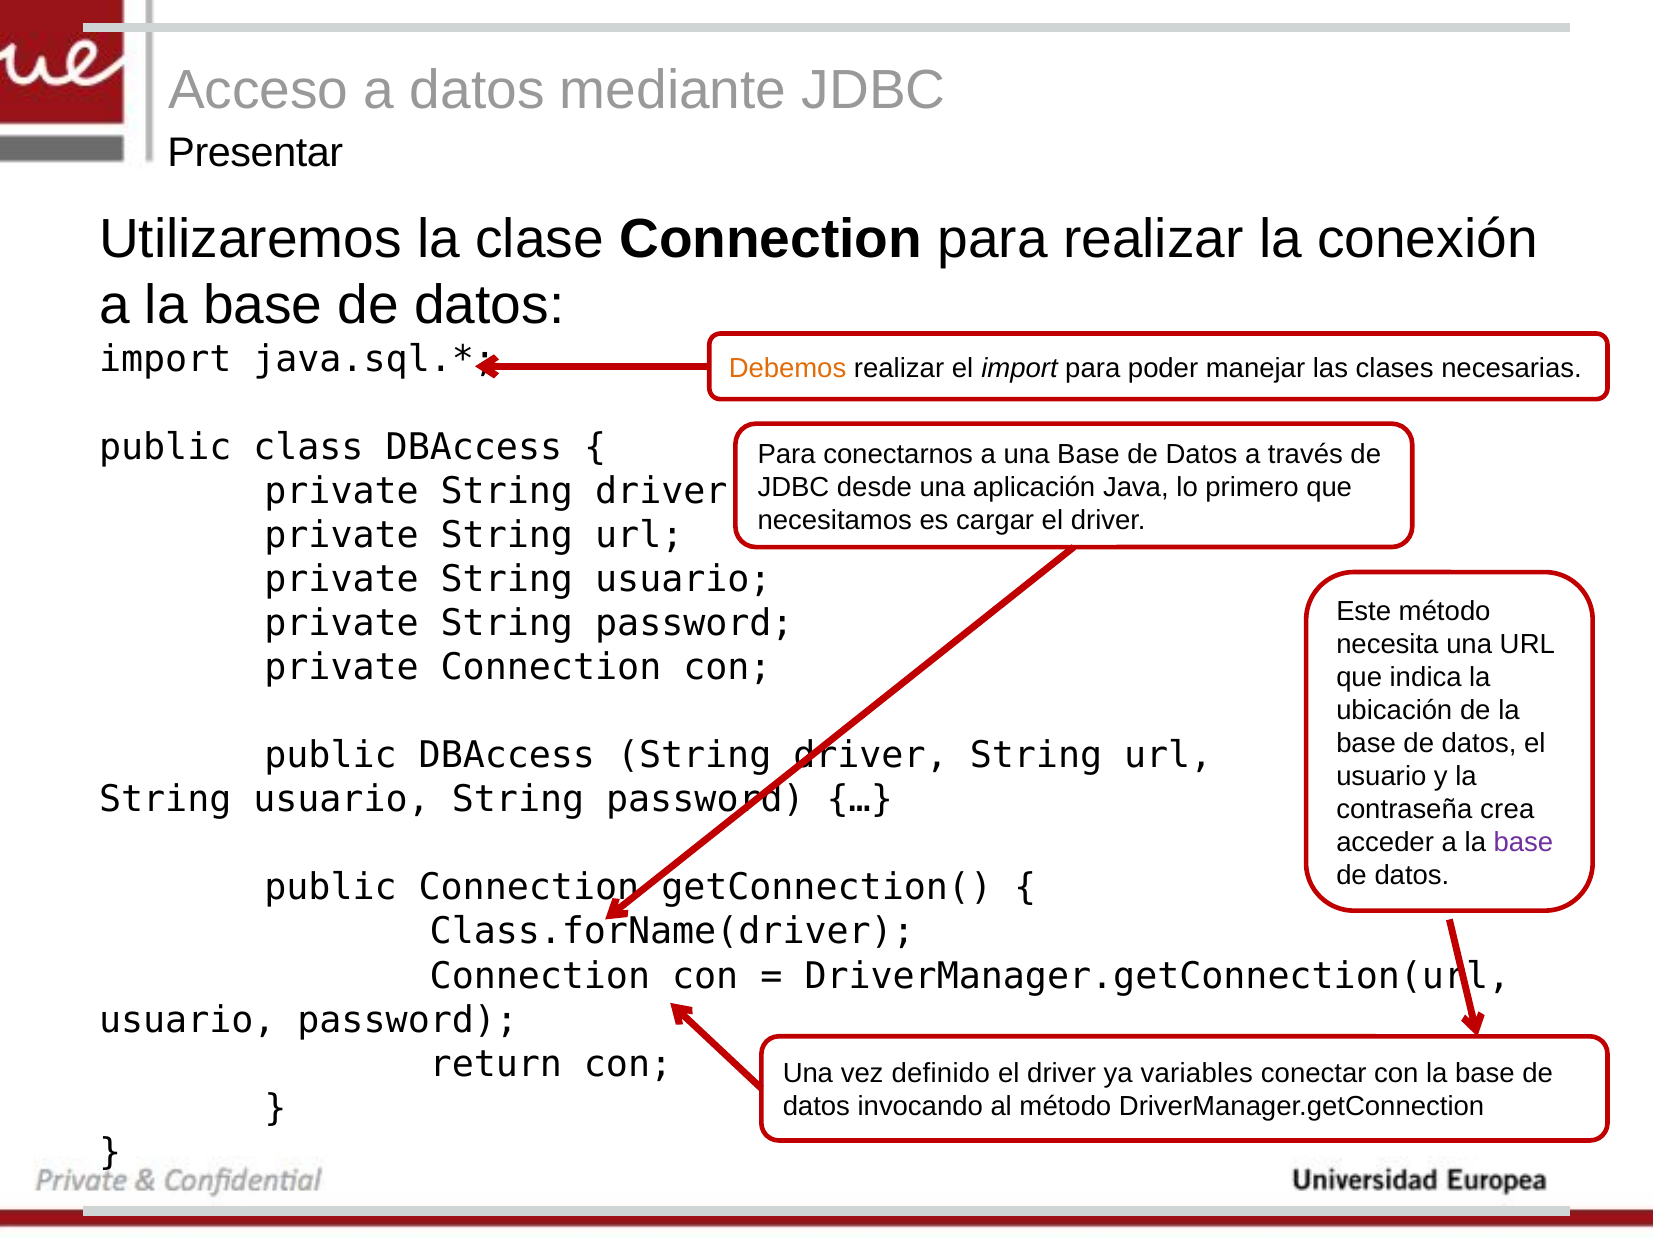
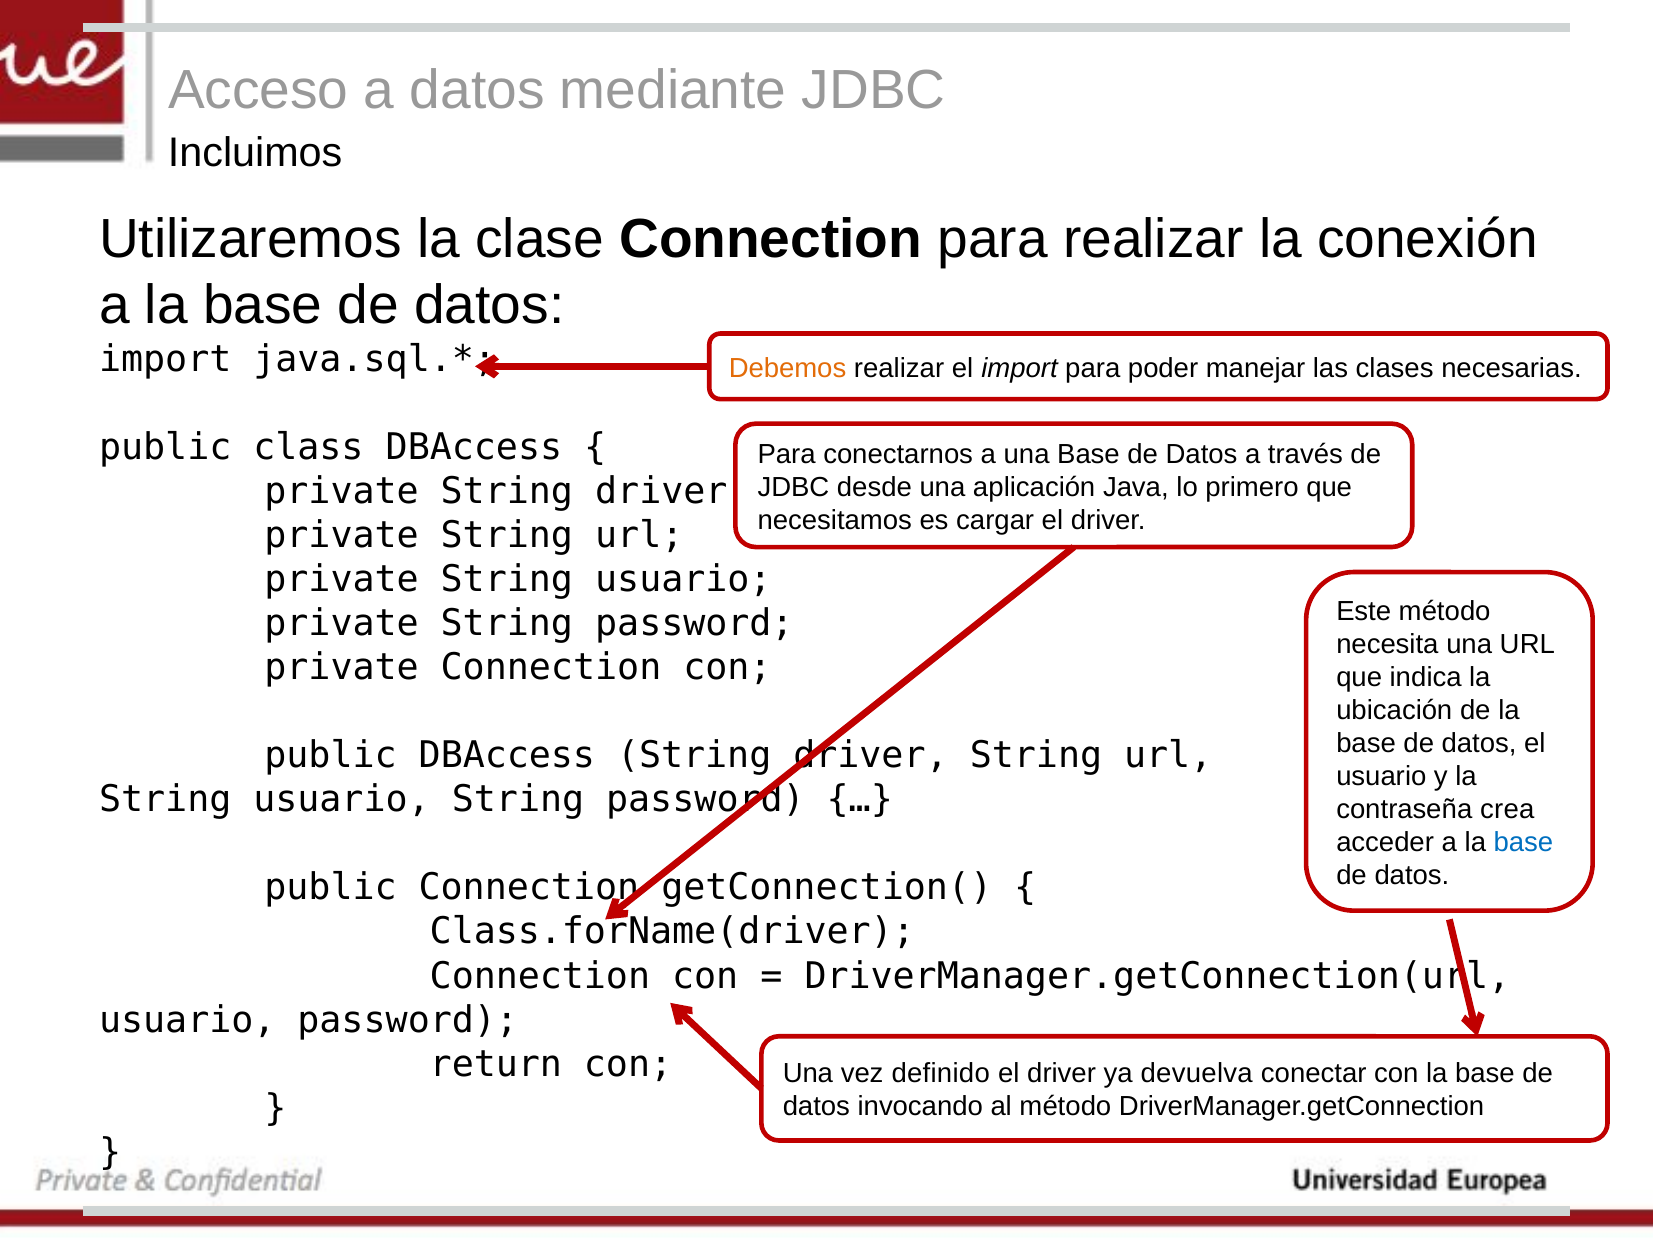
Presentar: Presentar -> Incluimos
base at (1523, 842) colour: purple -> blue
variables: variables -> devuelva
